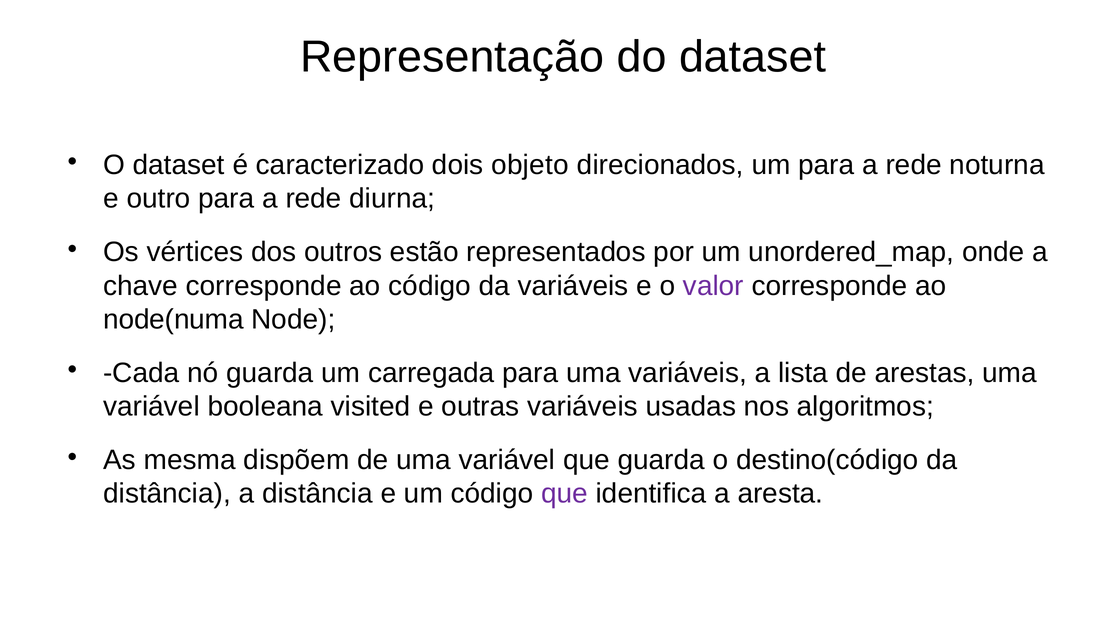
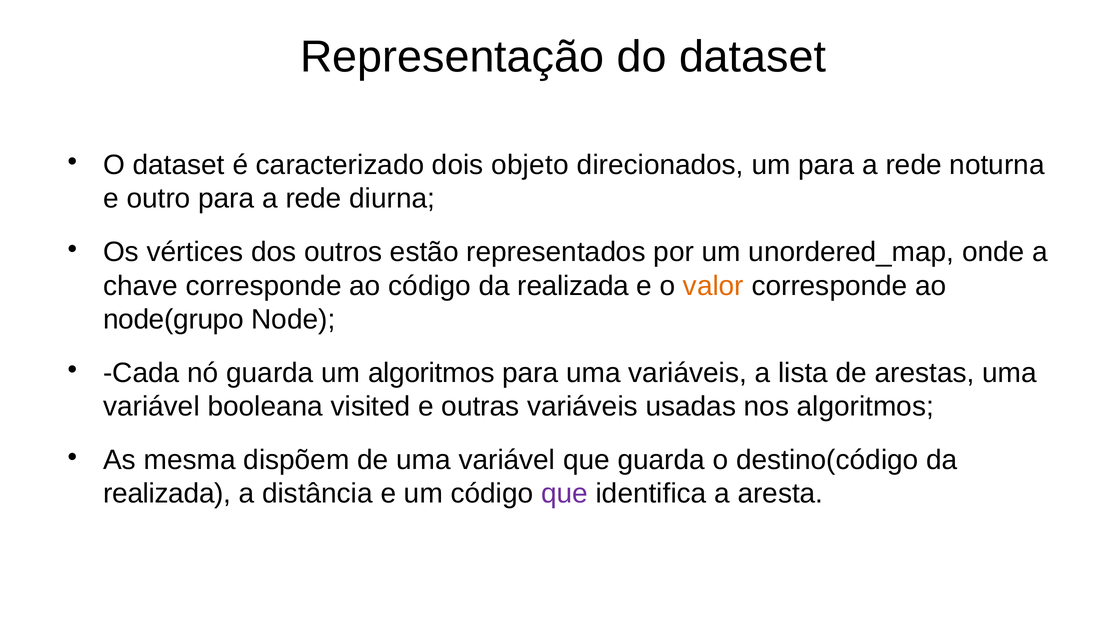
código da variáveis: variáveis -> realizada
valor colour: purple -> orange
node(numa: node(numa -> node(grupo
um carregada: carregada -> algoritmos
distância at (167, 494): distância -> realizada
